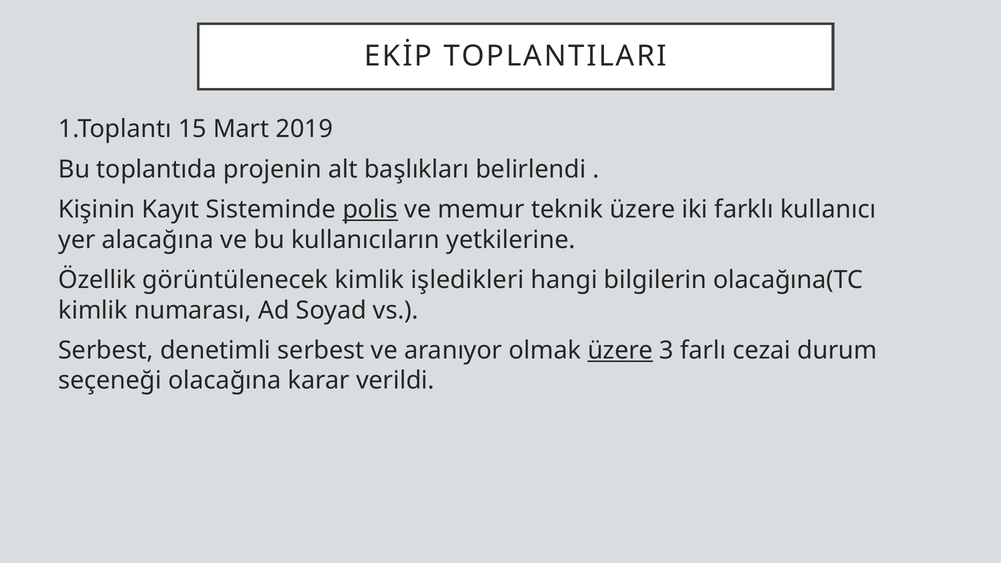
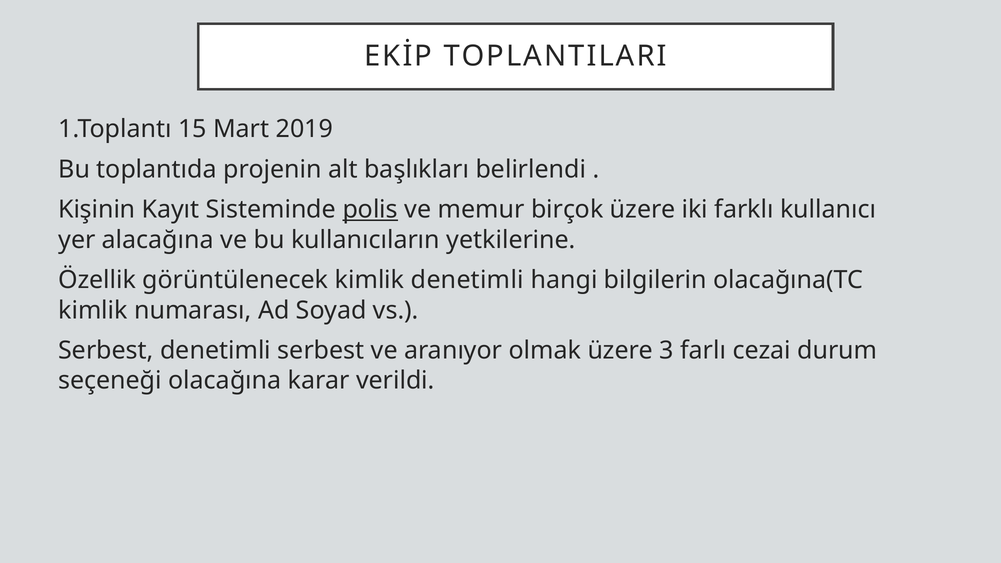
teknik: teknik -> birçok
kimlik işledikleri: işledikleri -> denetimli
üzere at (620, 351) underline: present -> none
